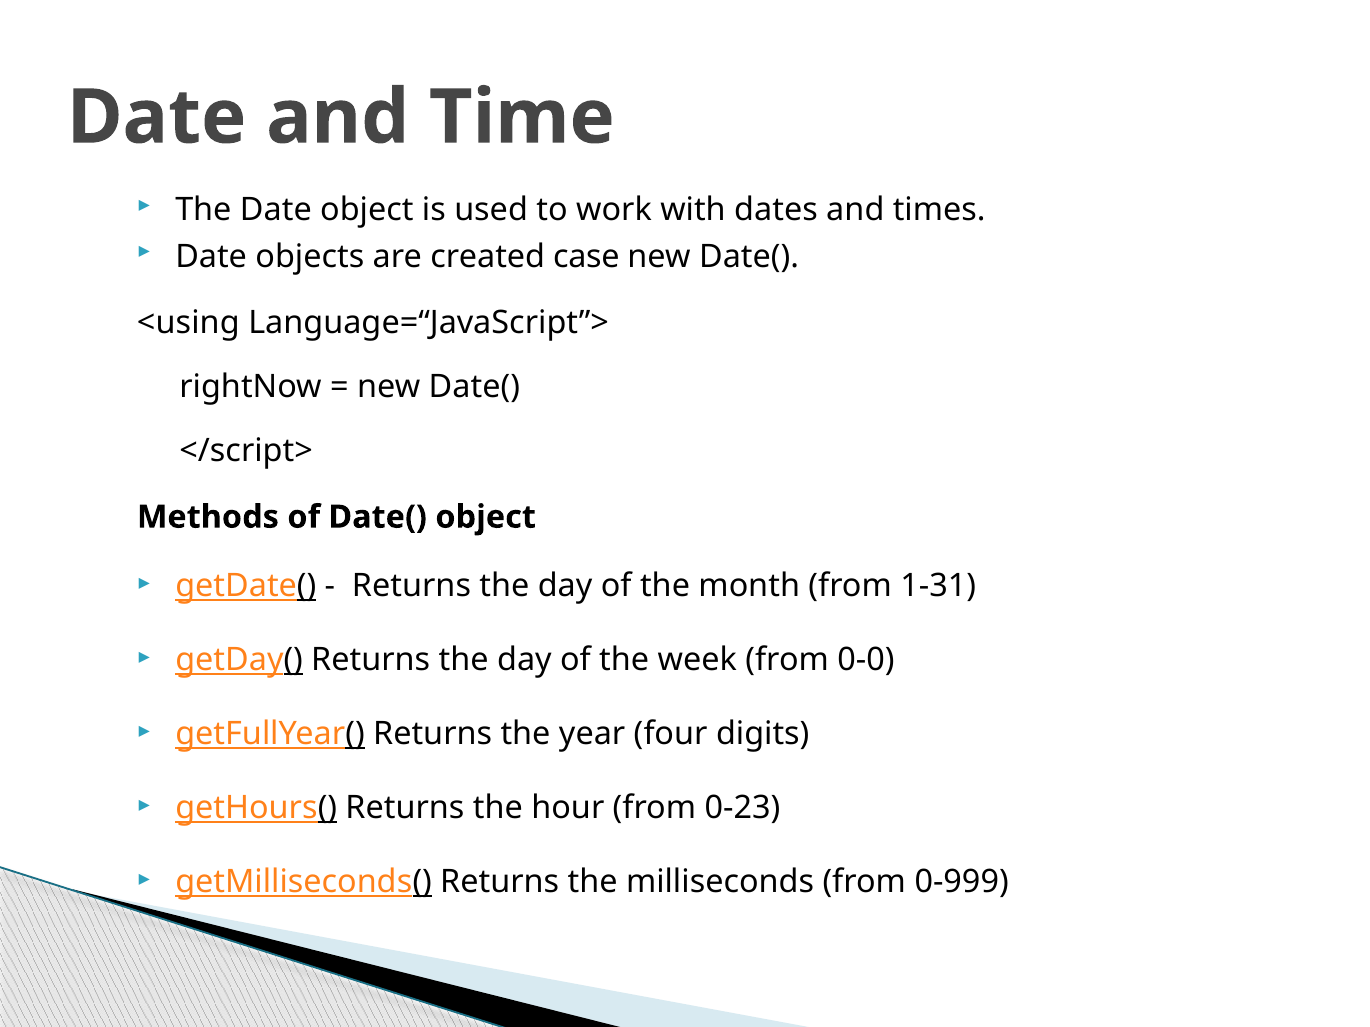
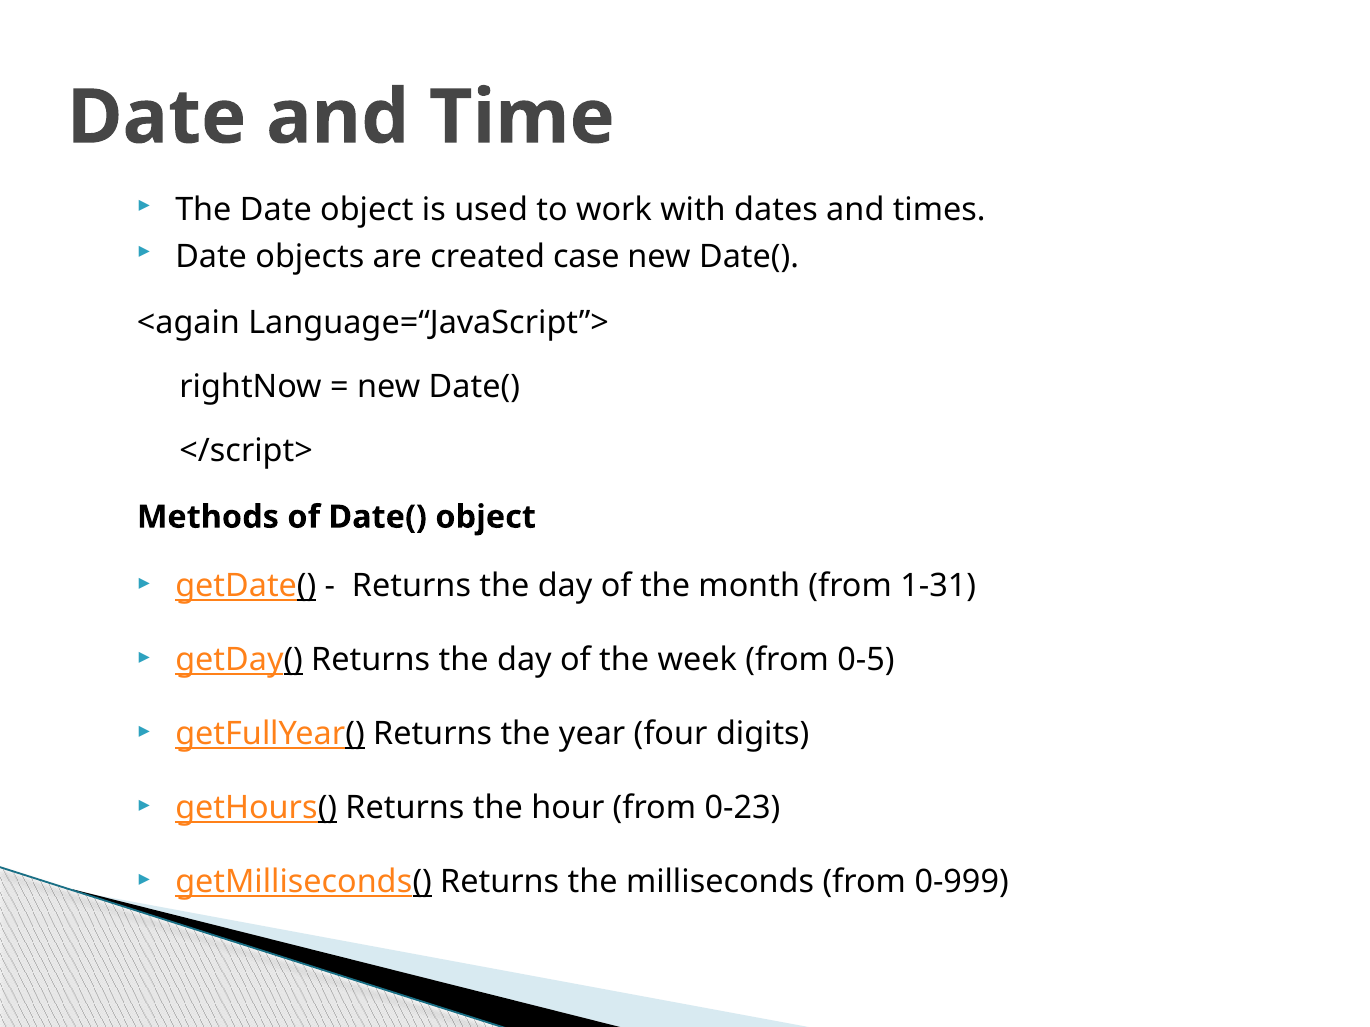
<using: <using -> <again
0-0: 0-0 -> 0-5
